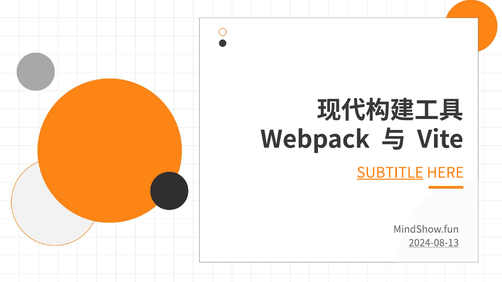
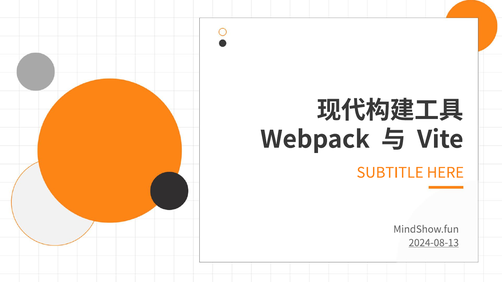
SUBTITLE underline: present -> none
